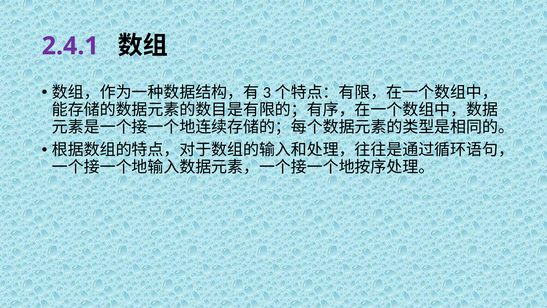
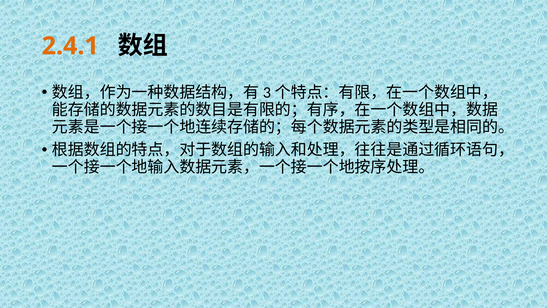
2.4.1 colour: purple -> orange
